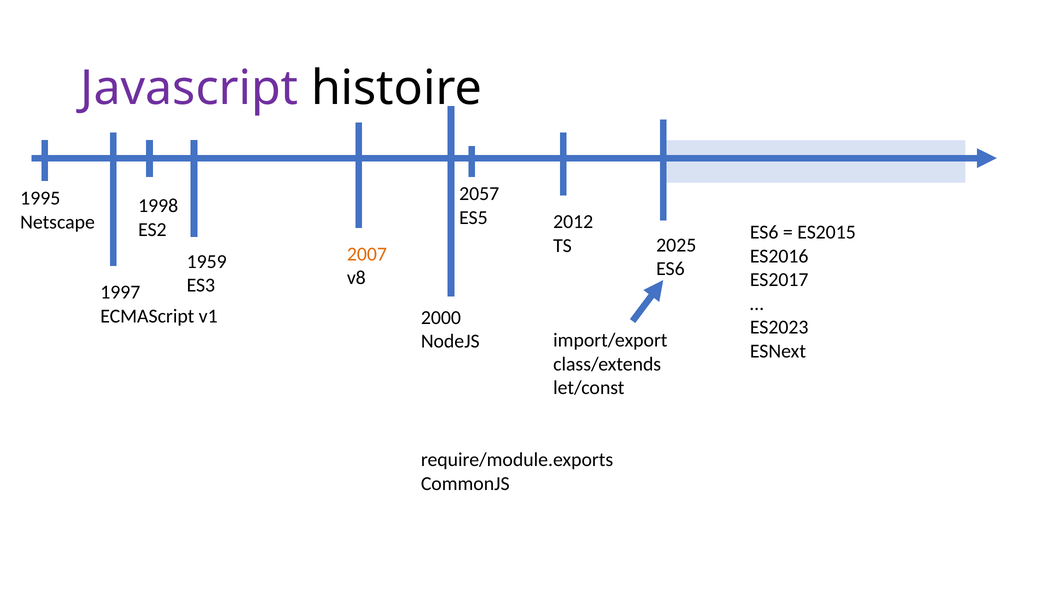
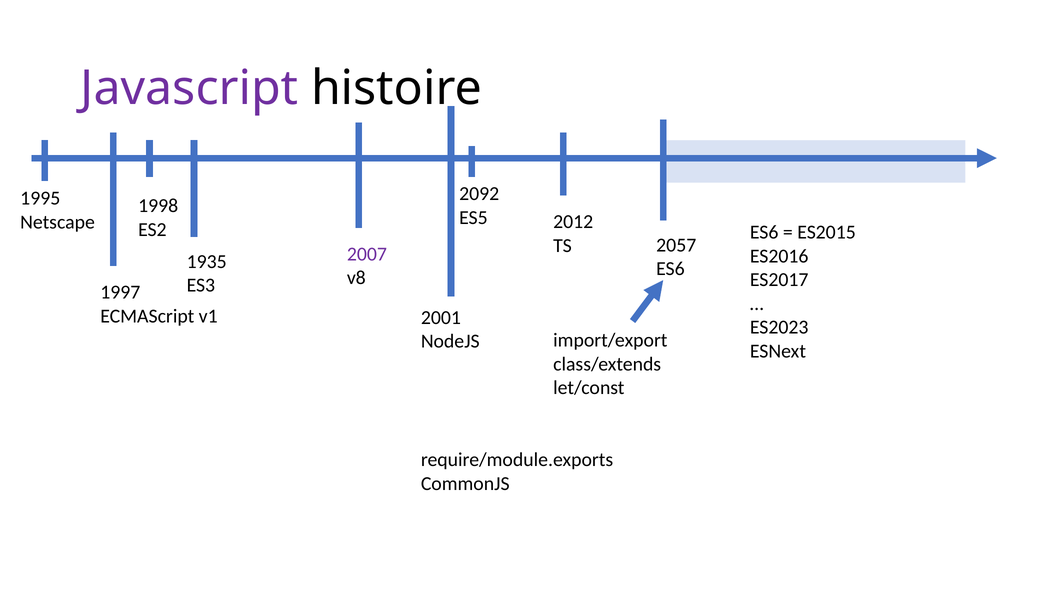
2057: 2057 -> 2092
2025: 2025 -> 2057
2007 colour: orange -> purple
1959: 1959 -> 1935
2000: 2000 -> 2001
